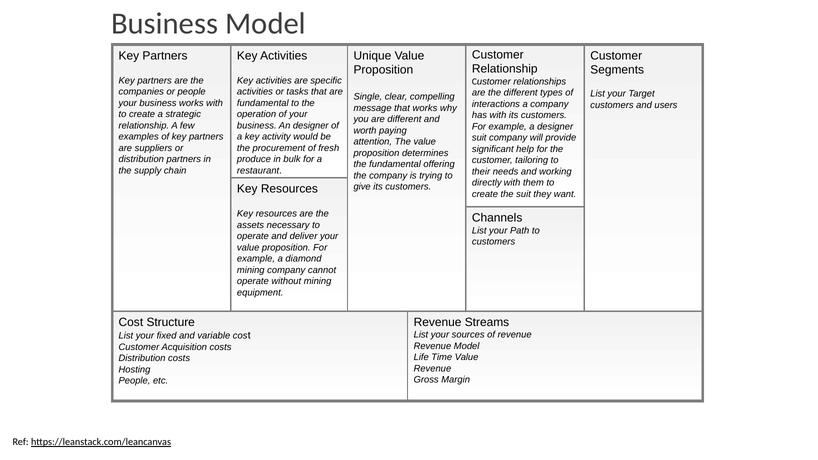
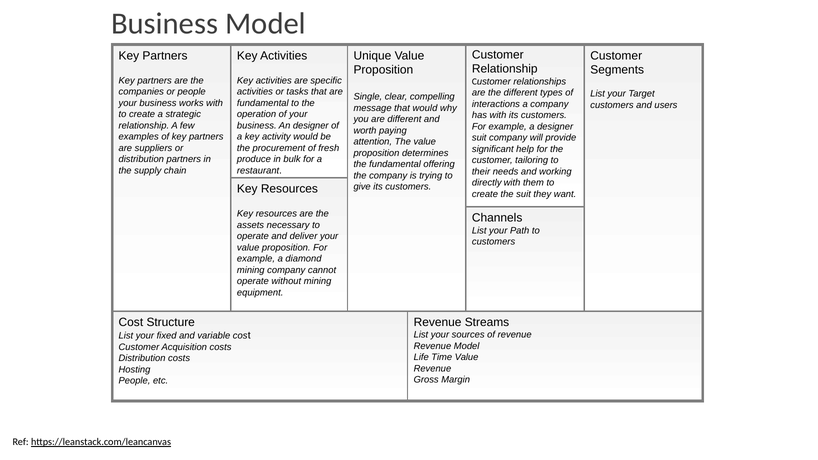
that works: works -> would
